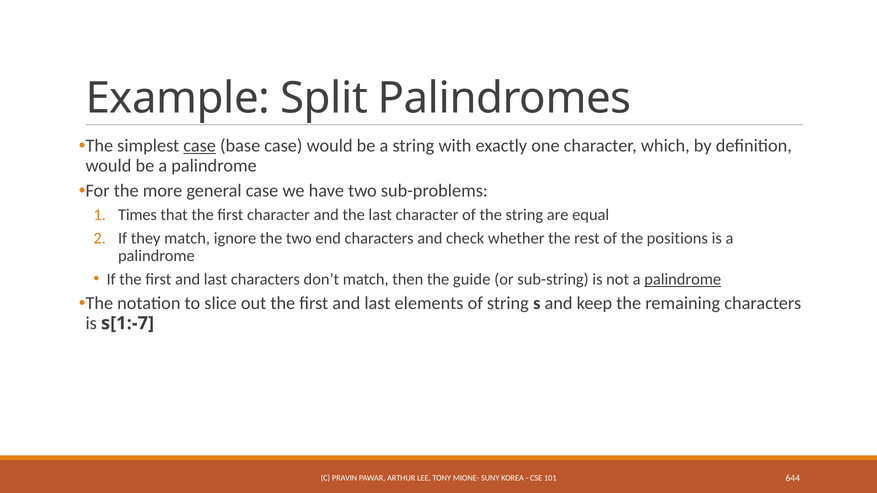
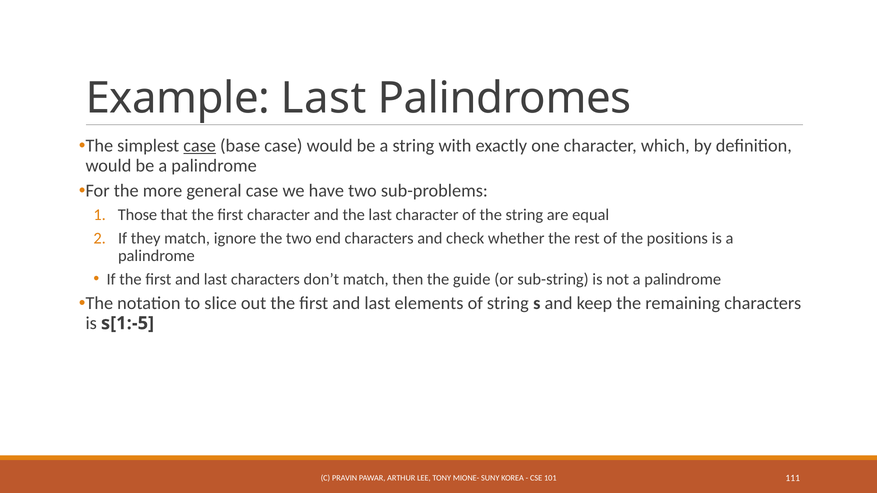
Example Split: Split -> Last
Times: Times -> Those
palindrome at (683, 279) underline: present -> none
s[1:-7: s[1:-7 -> s[1:-5
644: 644 -> 111
